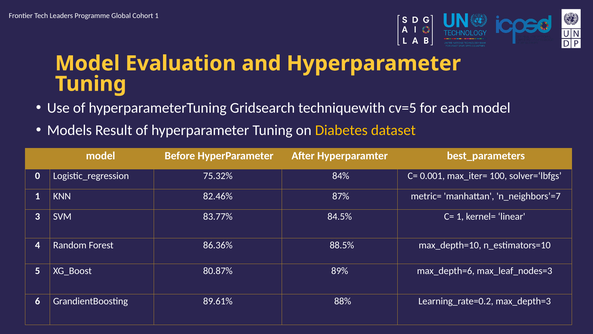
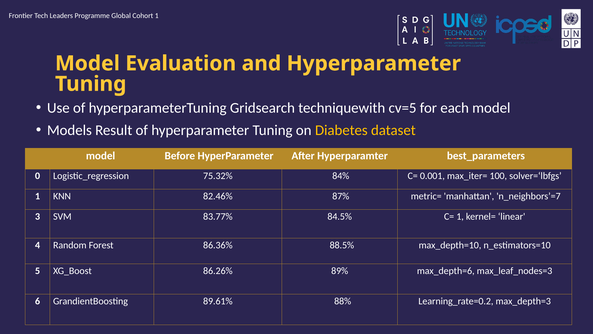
80.87%: 80.87% -> 86.26%
